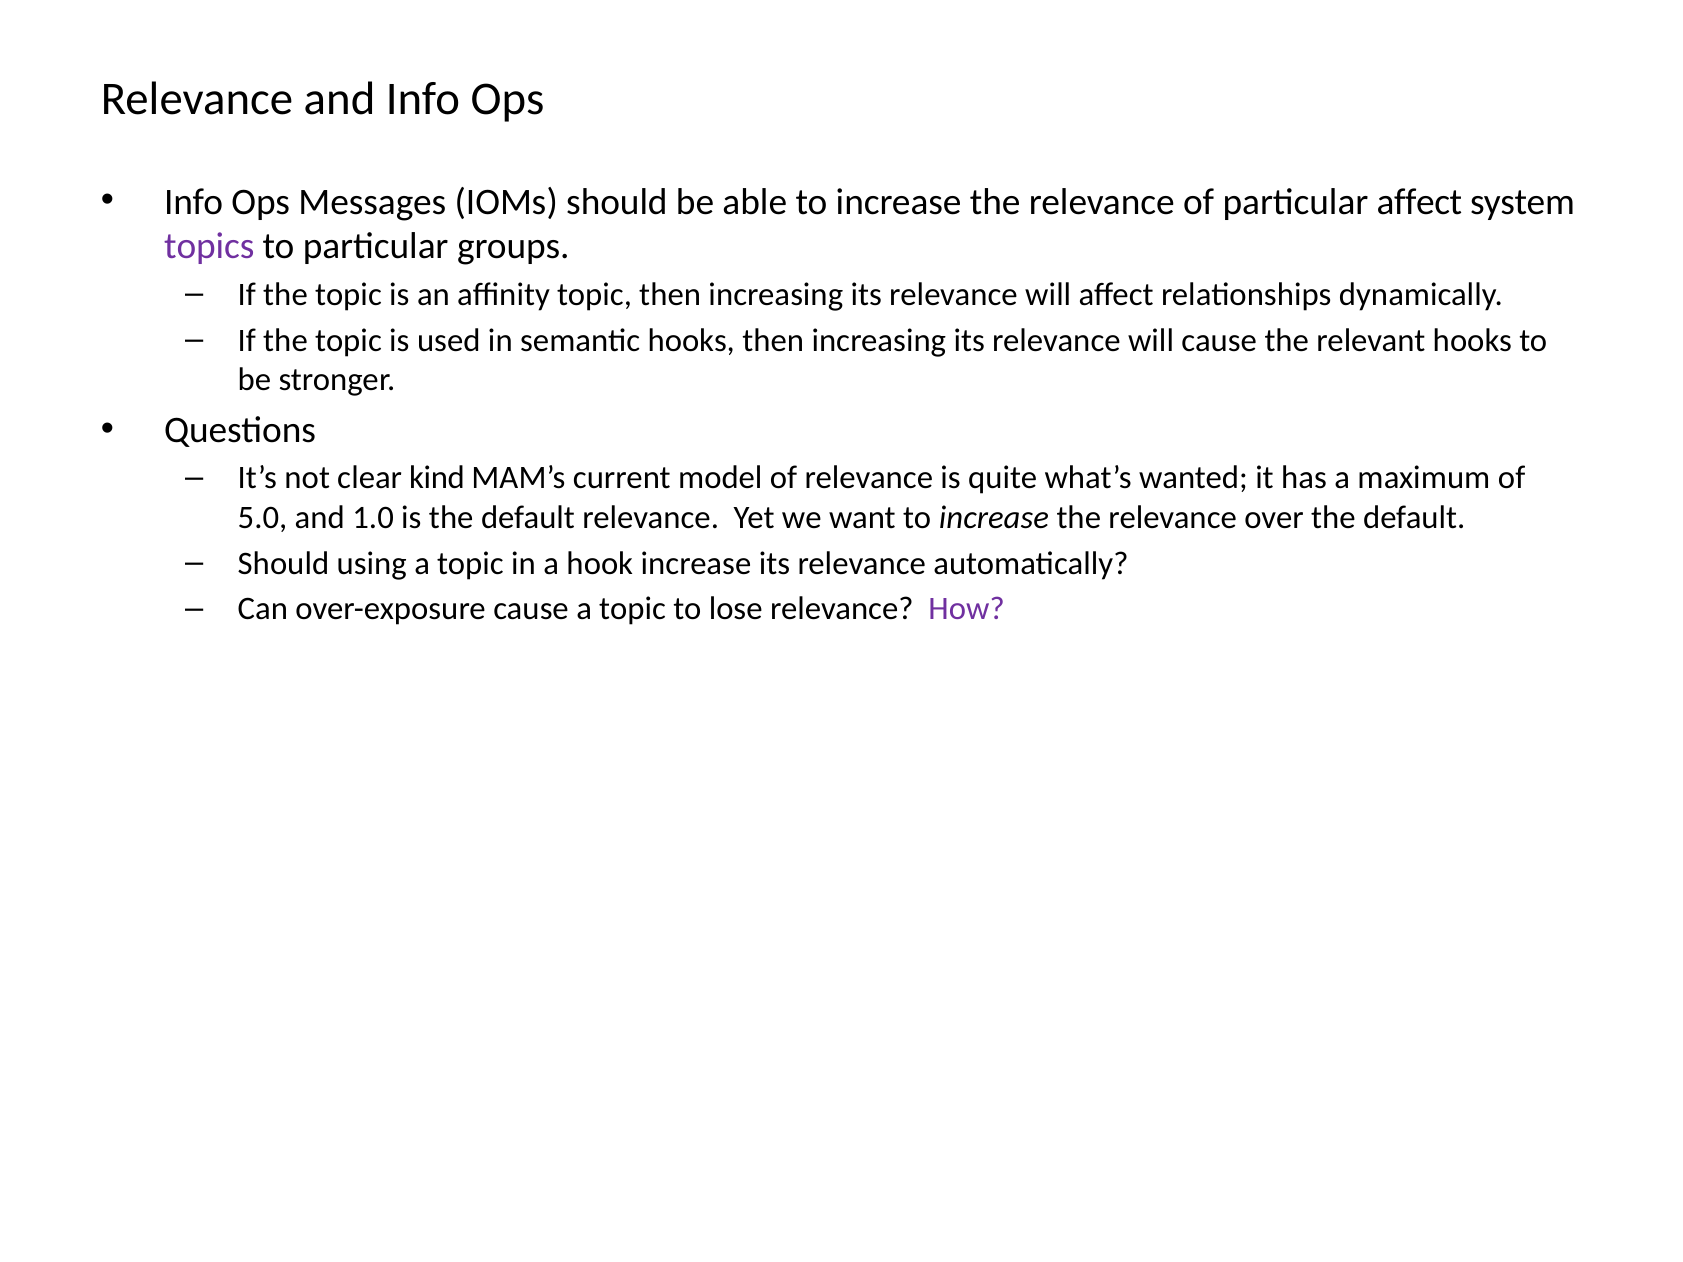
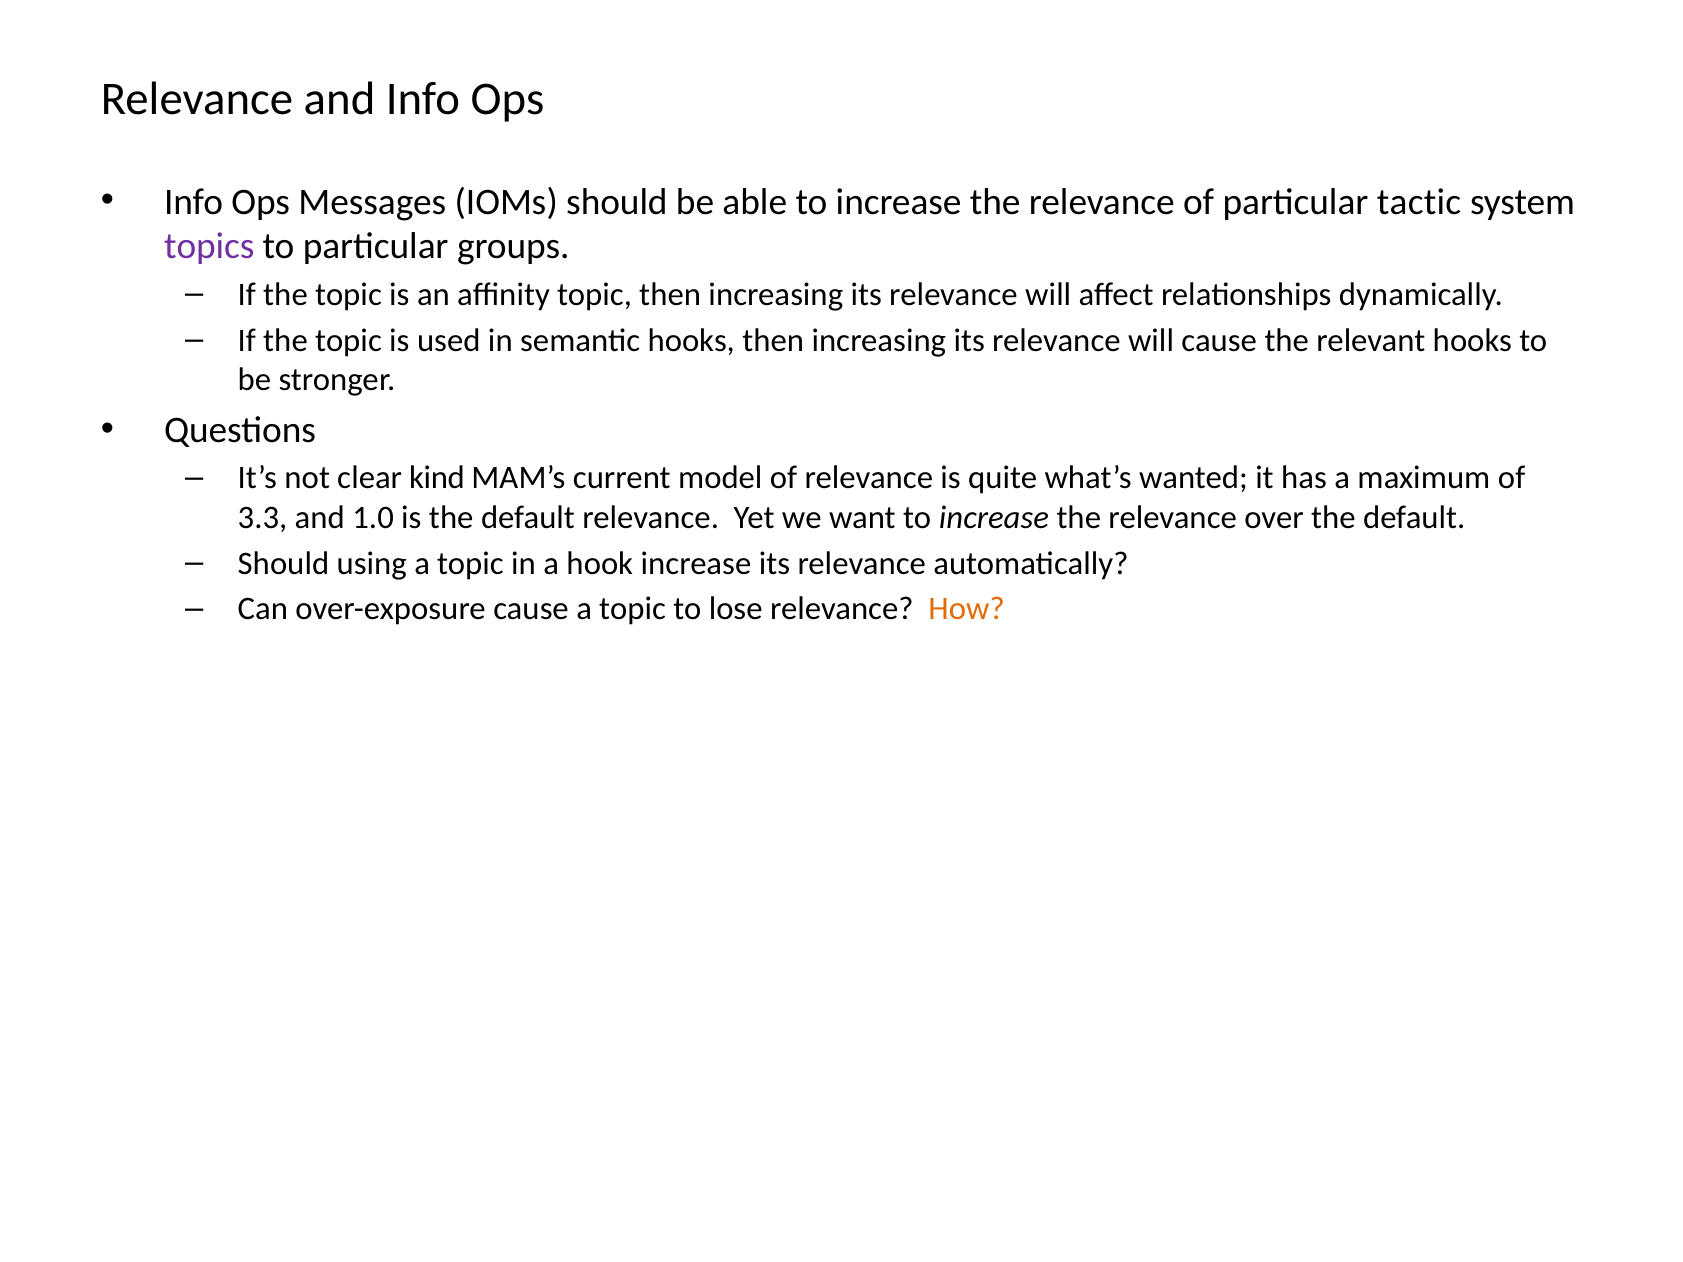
particular affect: affect -> tactic
5.0: 5.0 -> 3.3
How colour: purple -> orange
